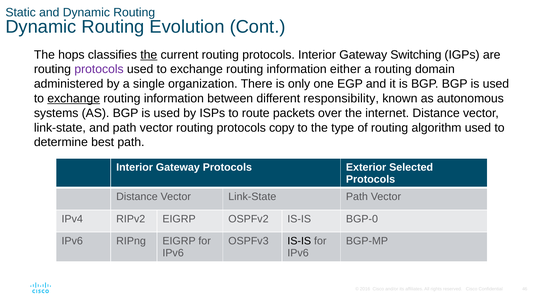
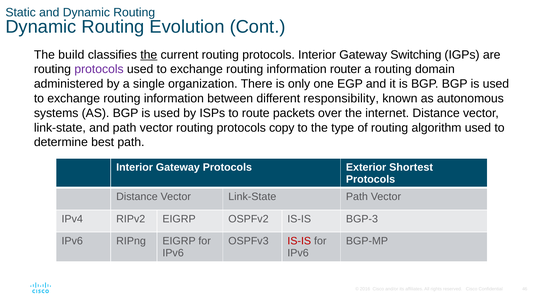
hops: hops -> build
either: either -> router
exchange at (74, 99) underline: present -> none
Selected: Selected -> Shortest
BGP-0: BGP-0 -> BGP-3
IS-IS at (299, 241) colour: black -> red
